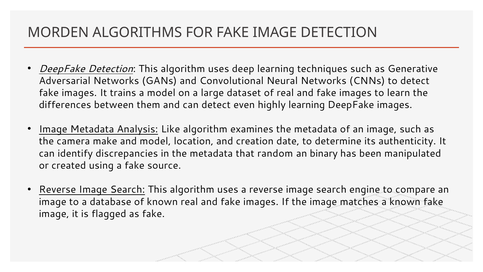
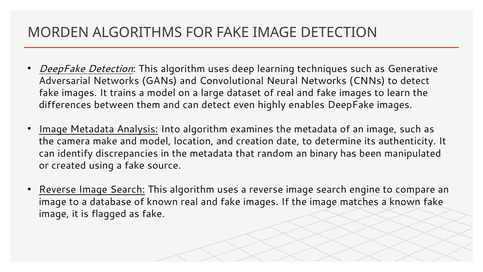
highly learning: learning -> enables
Like: Like -> Into
